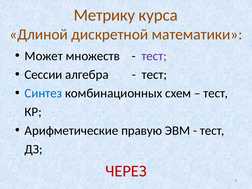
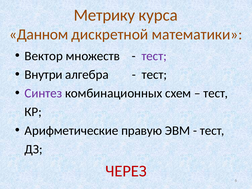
Длиной: Длиной -> Данном
Может: Может -> Вектор
Сессии: Сессии -> Внутри
Синтез colour: blue -> purple
